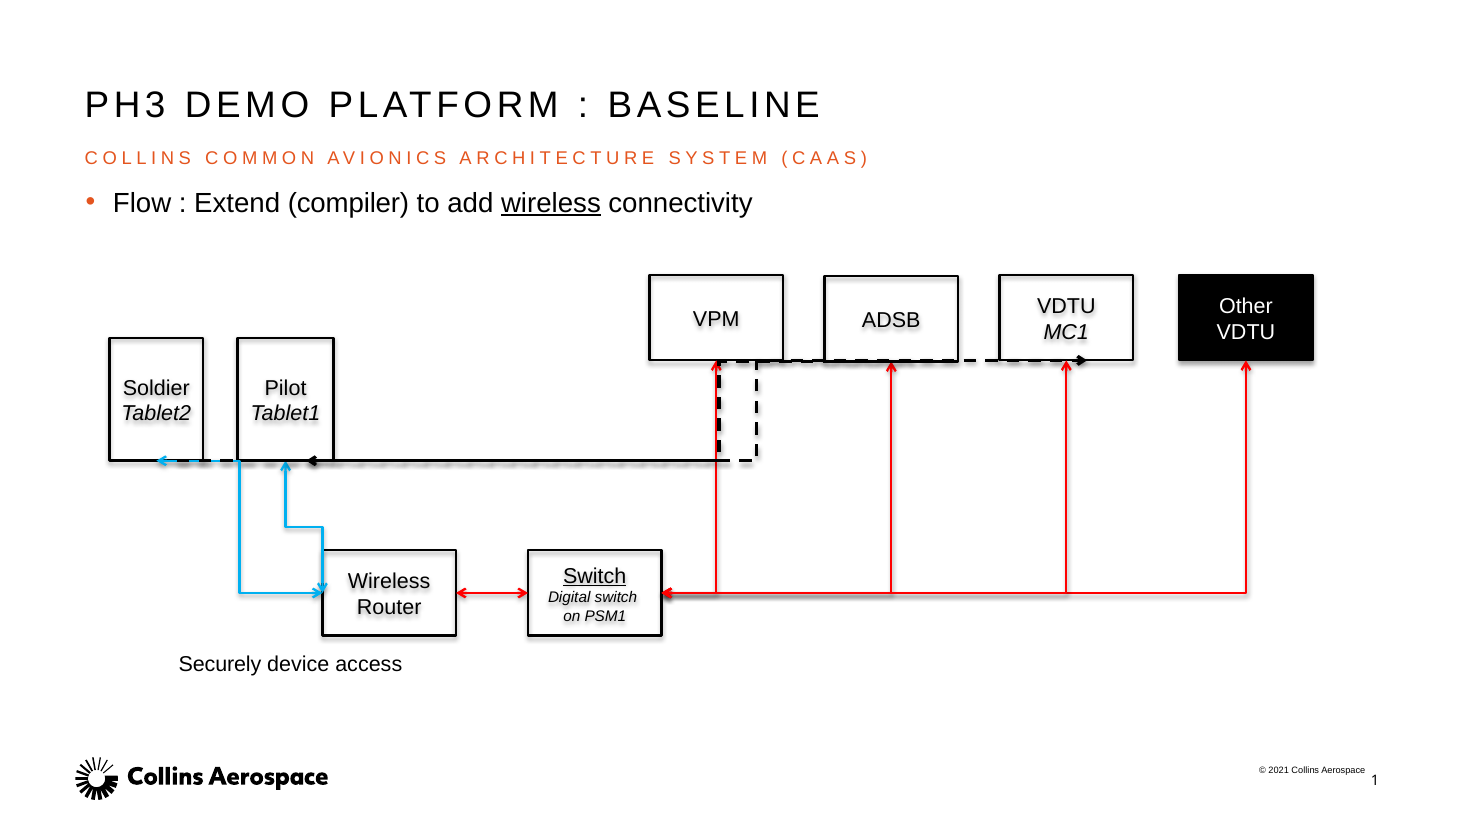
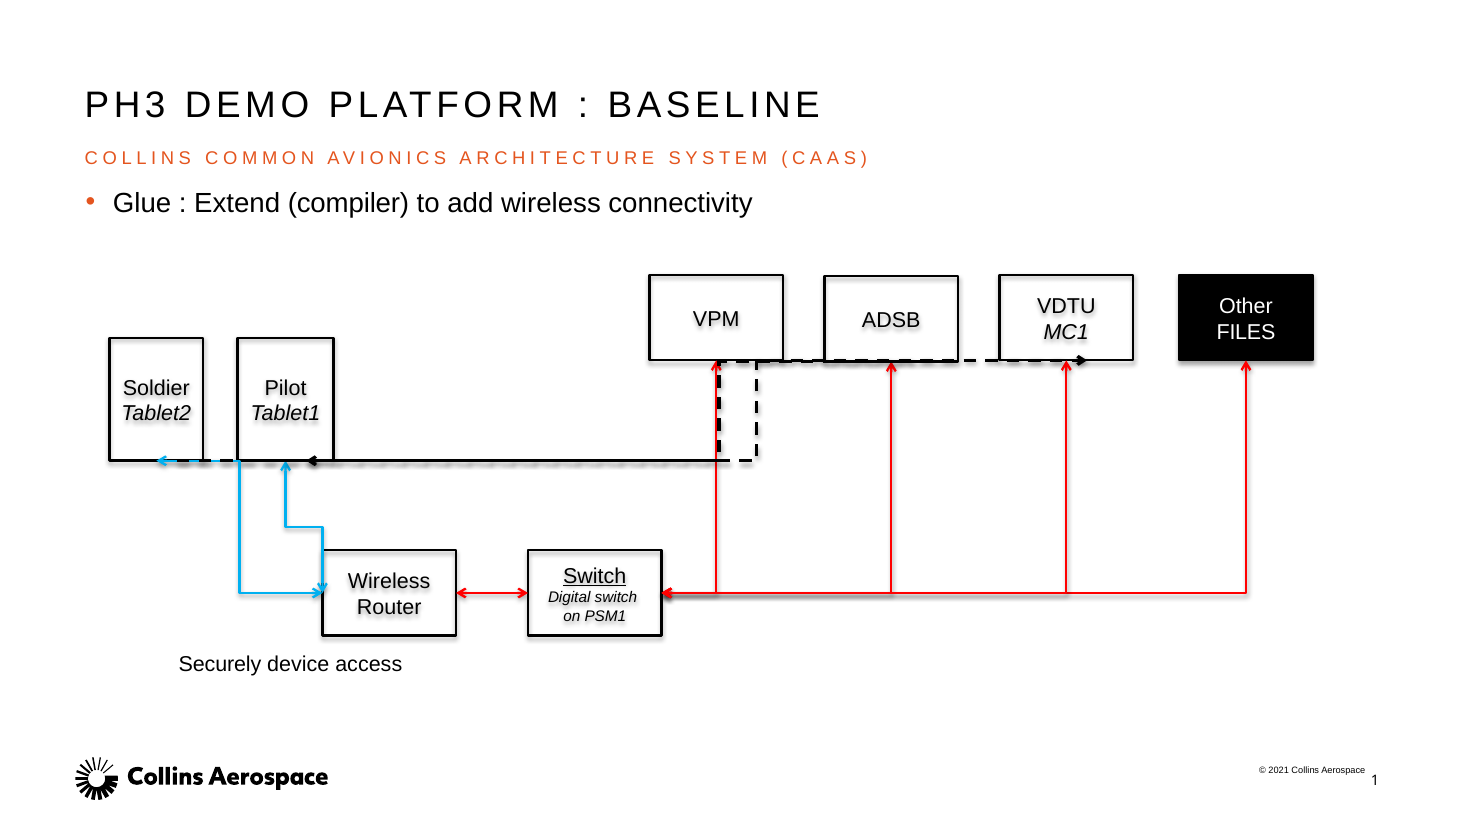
Flow: Flow -> Glue
wireless at (551, 203) underline: present -> none
VDTU at (1246, 332): VDTU -> FILES
